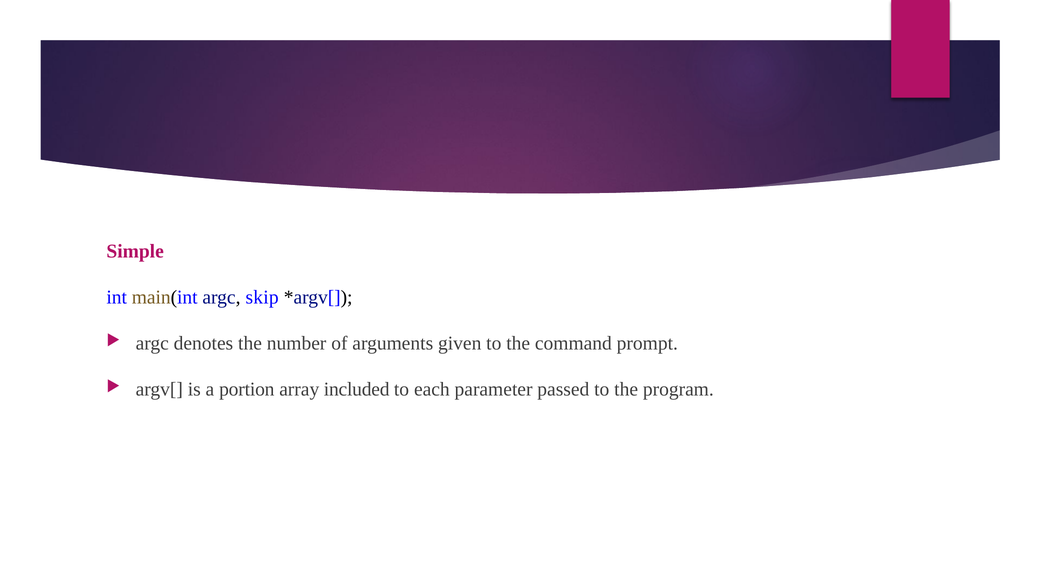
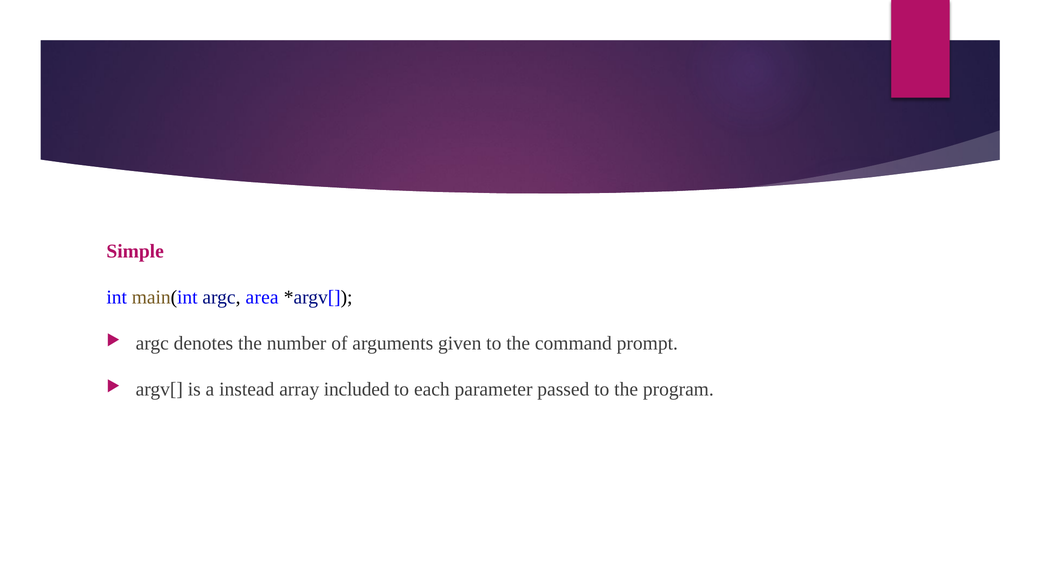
skip: skip -> area
portion: portion -> instead
